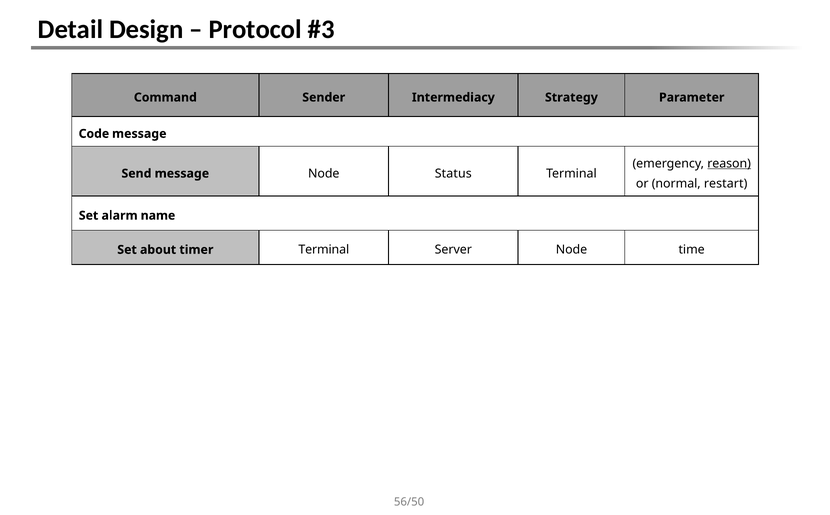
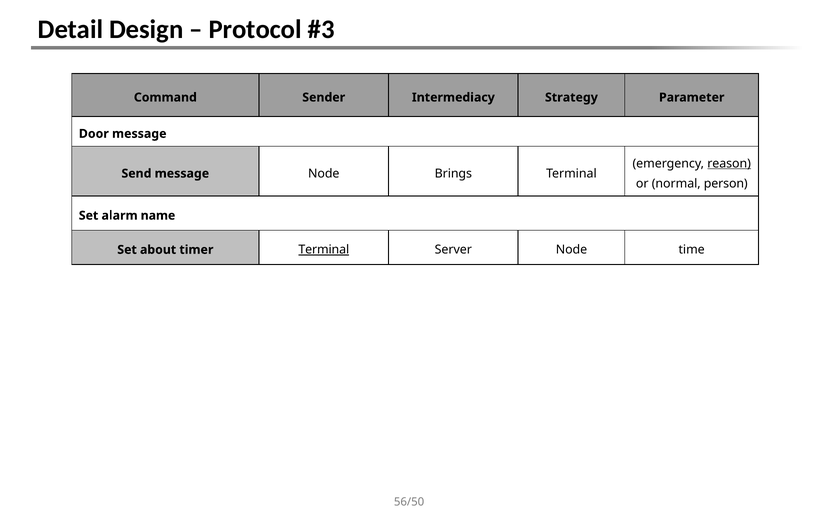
Code: Code -> Door
Status: Status -> Brings
restart: restart -> person
Terminal at (324, 250) underline: none -> present
